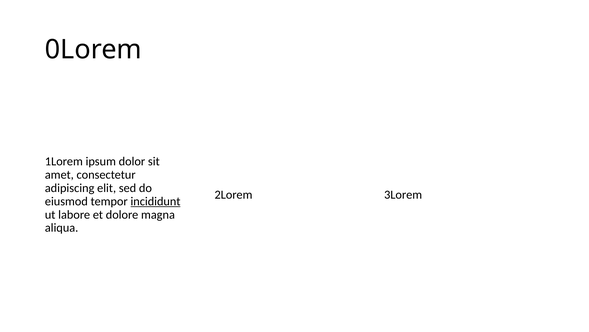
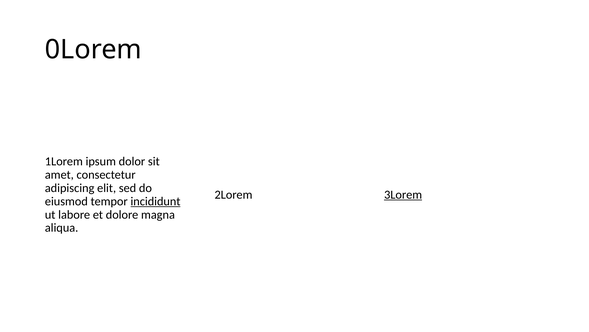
3Lorem underline: none -> present
